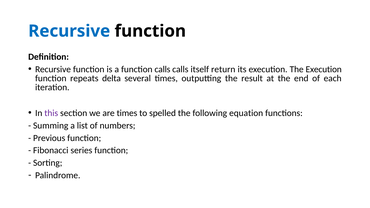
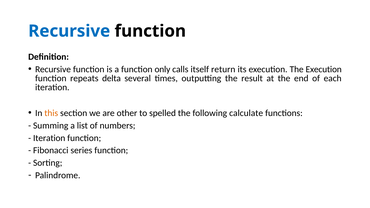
function calls: calls -> only
this colour: purple -> orange
are times: times -> other
equation: equation -> calculate
Previous at (49, 138): Previous -> Iteration
